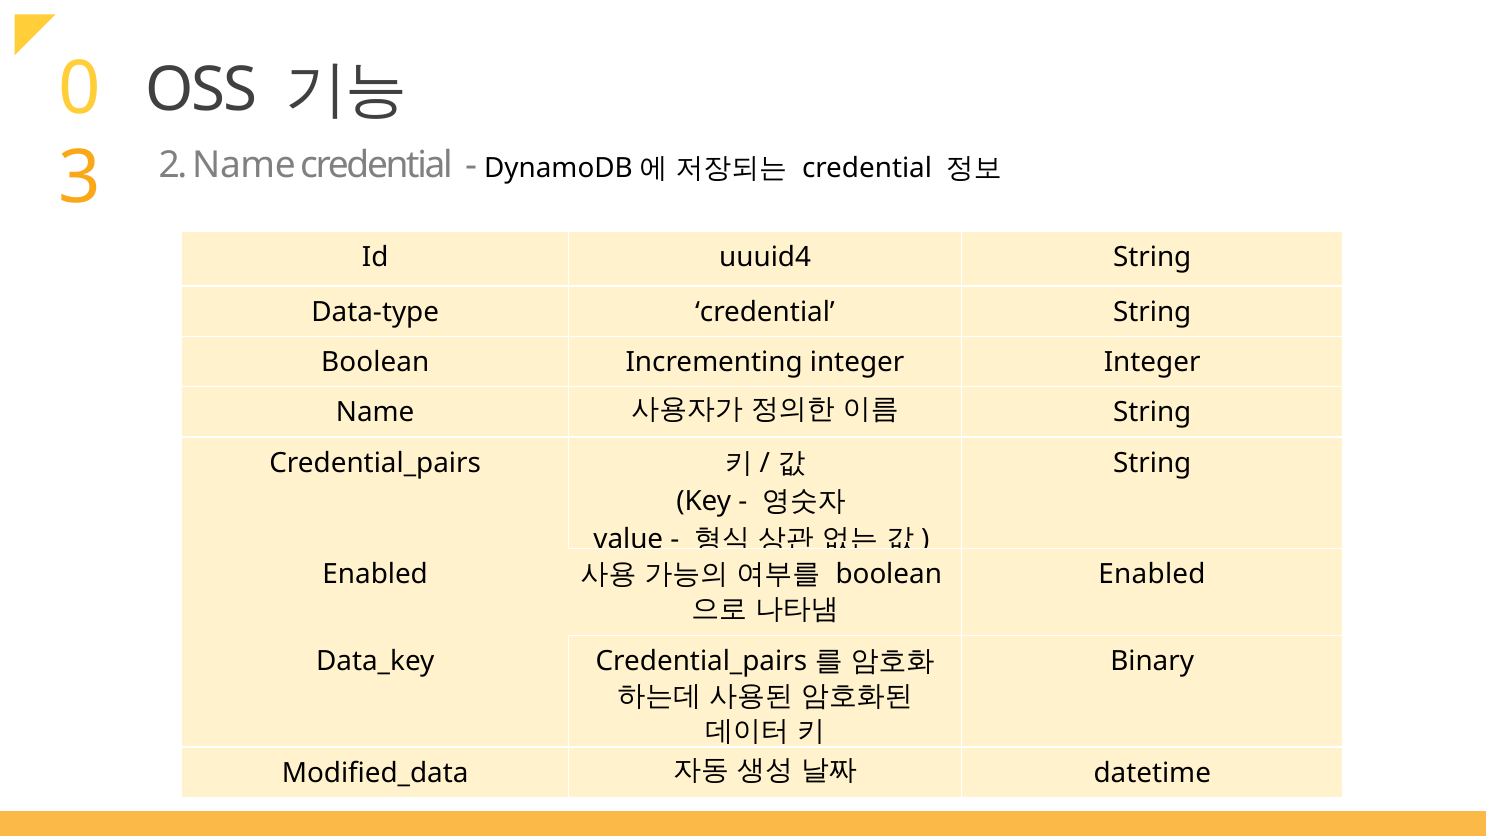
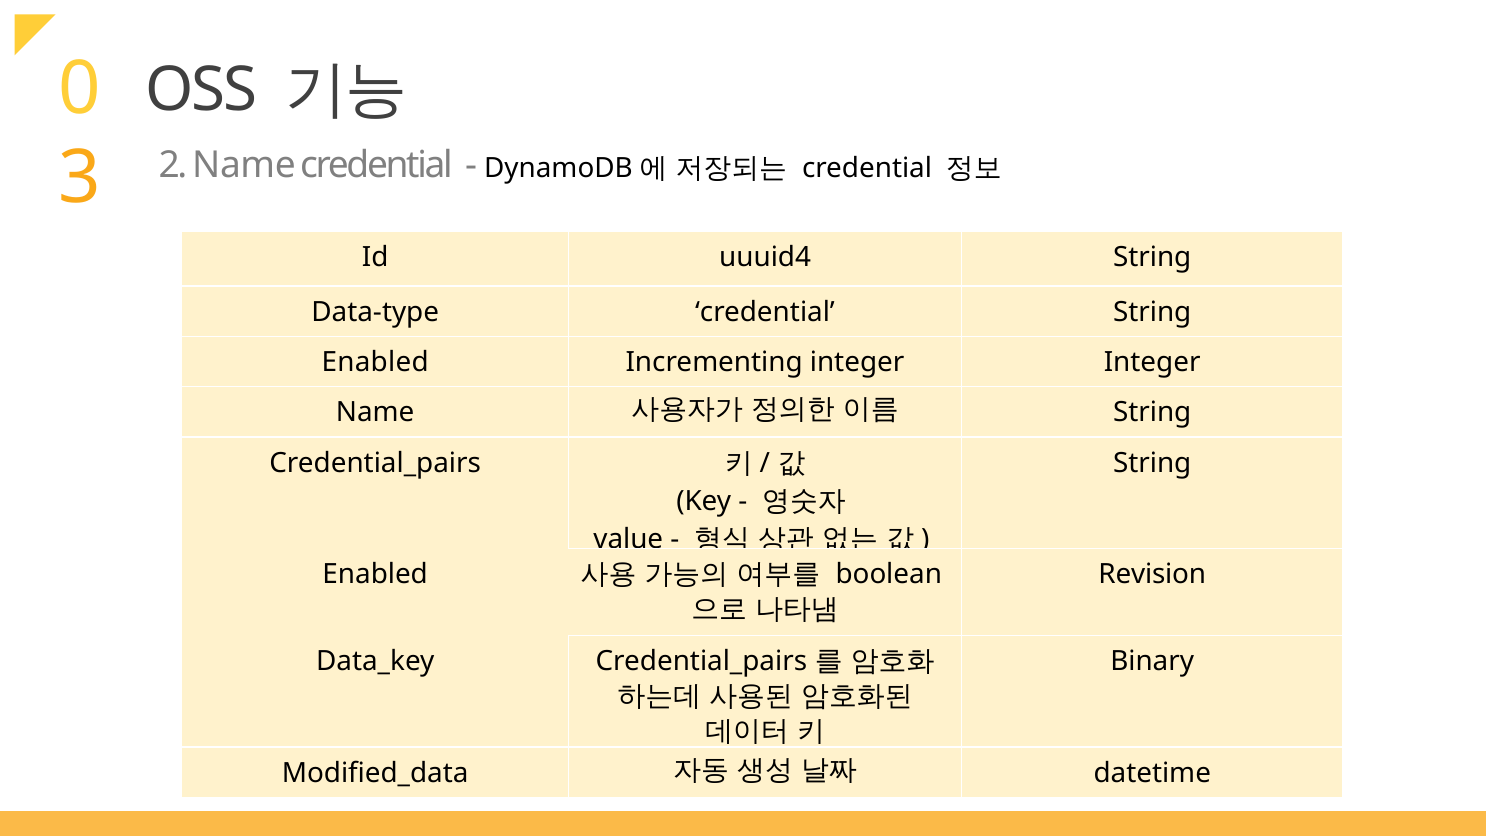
Boolean at (375, 362): Boolean -> Enabled
Enabled at (1152, 574): Enabled -> Revision
